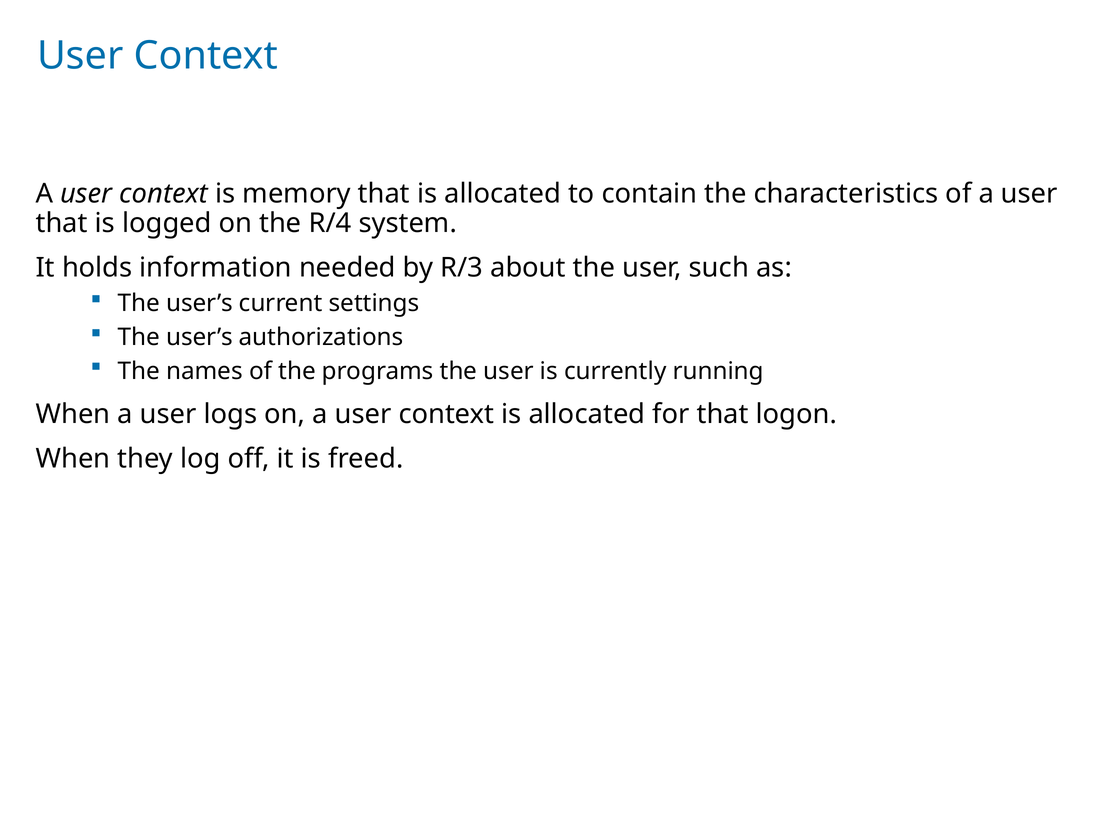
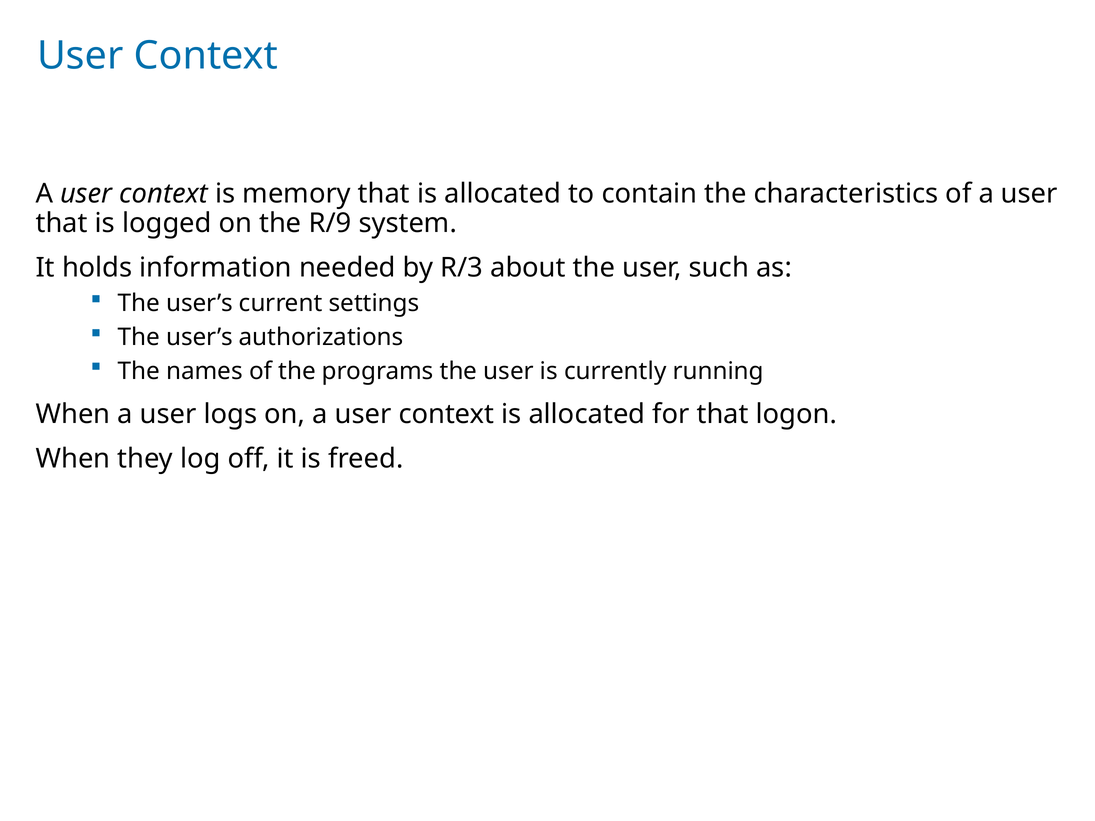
R/4: R/4 -> R/9
